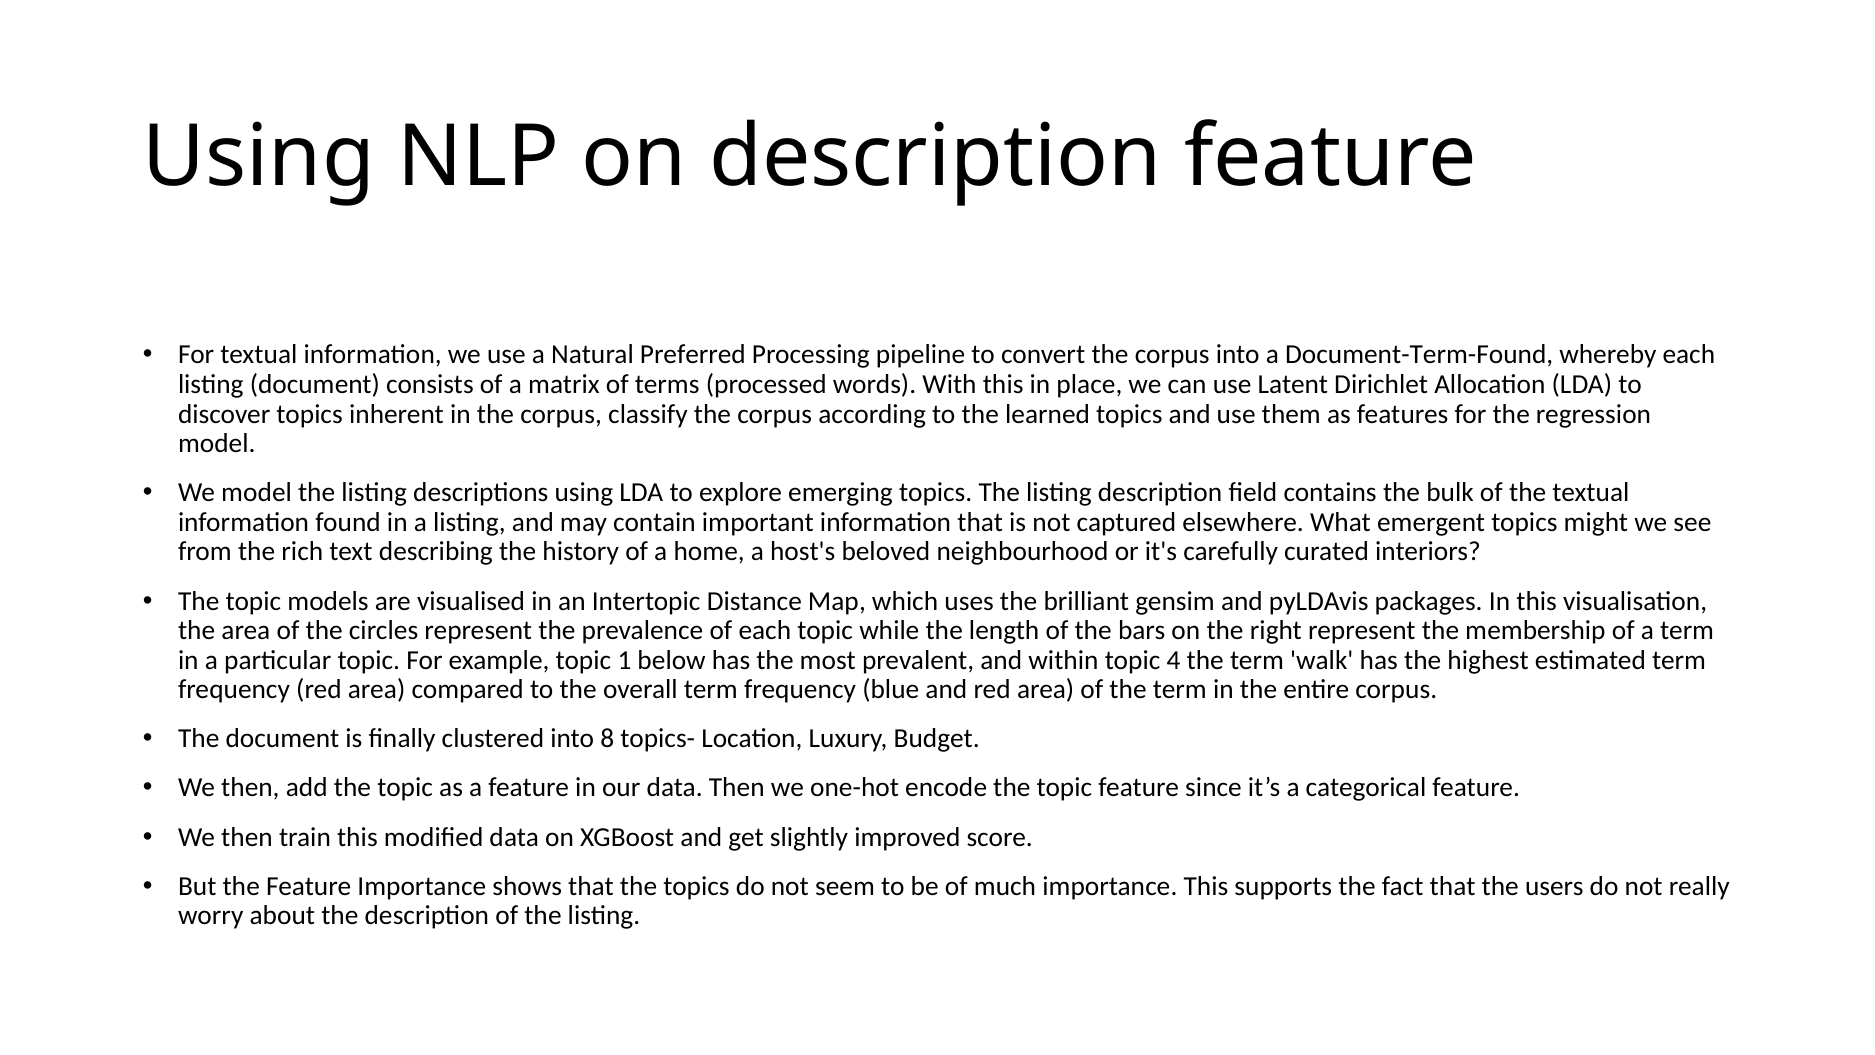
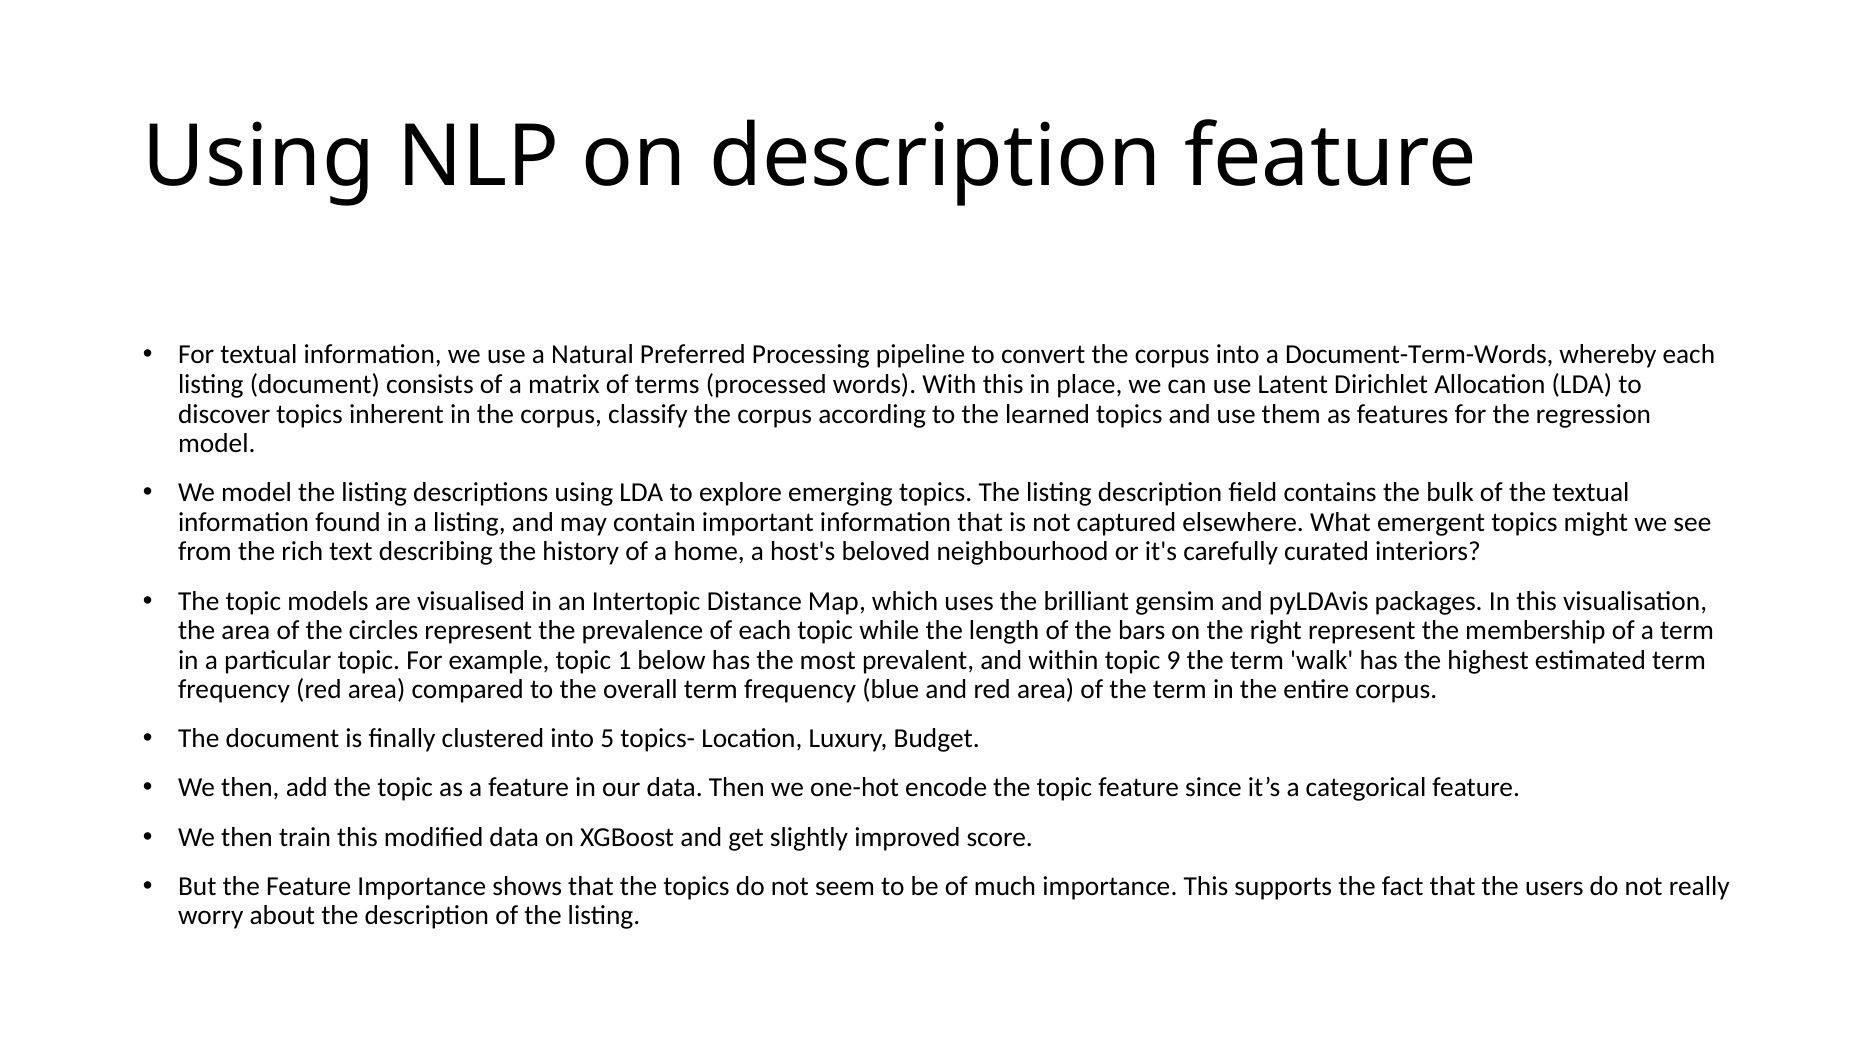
Document-Term-Found: Document-Term-Found -> Document-Term-Words
4: 4 -> 9
8: 8 -> 5
